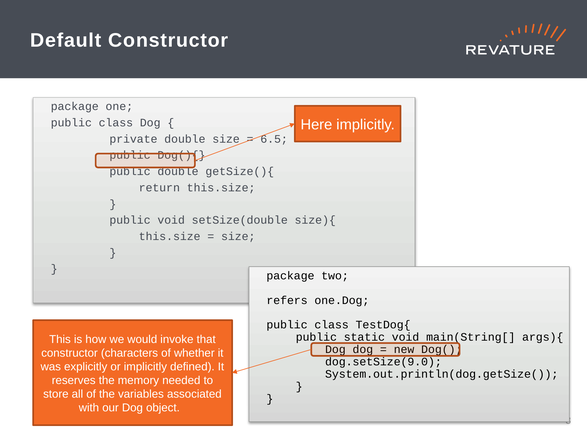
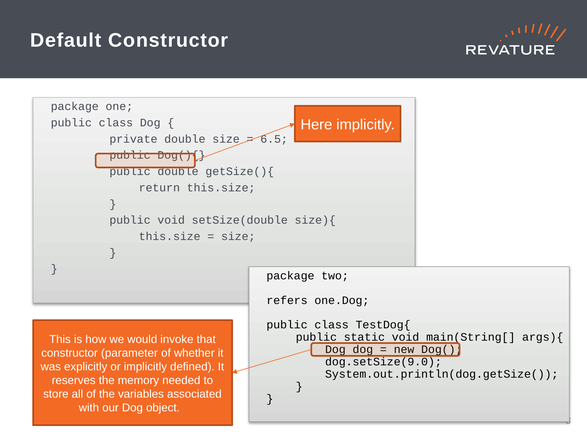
characters: characters -> parameter
